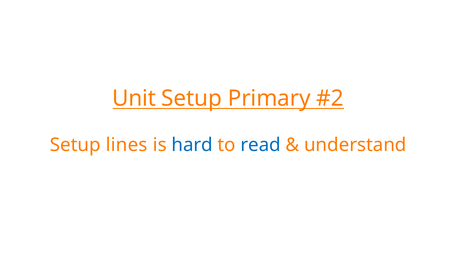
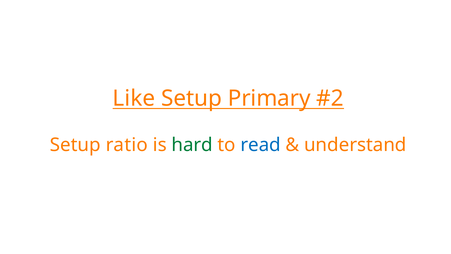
Unit: Unit -> Like
lines: lines -> ratio
hard colour: blue -> green
